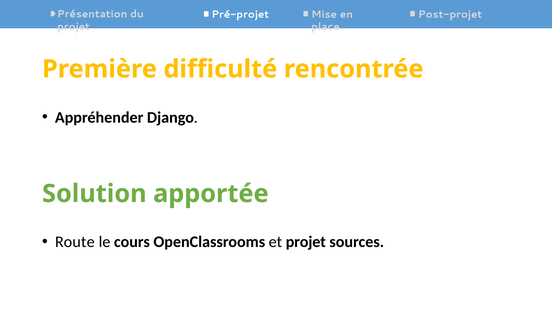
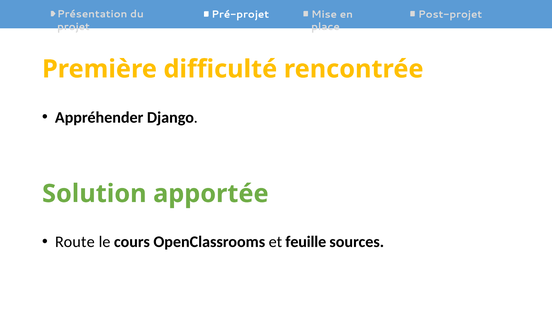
et projet: projet -> feuille
